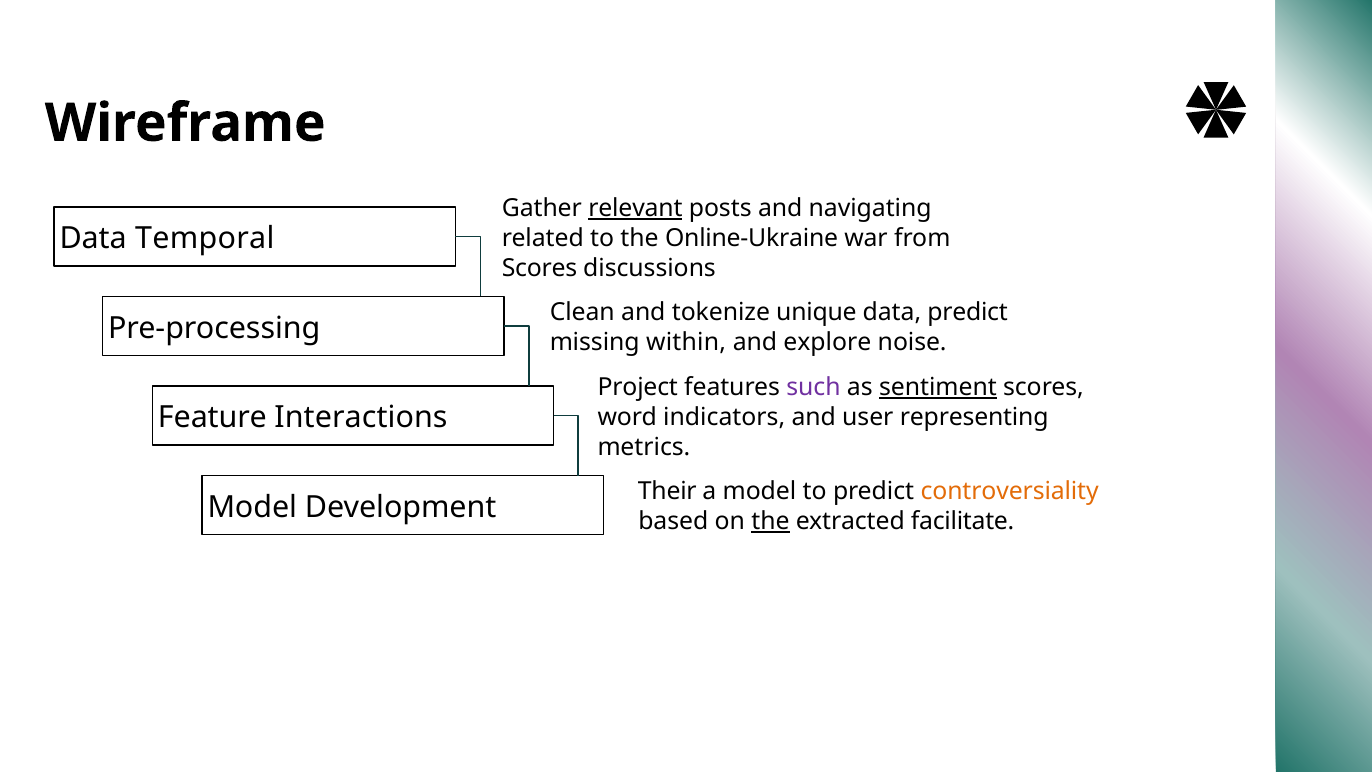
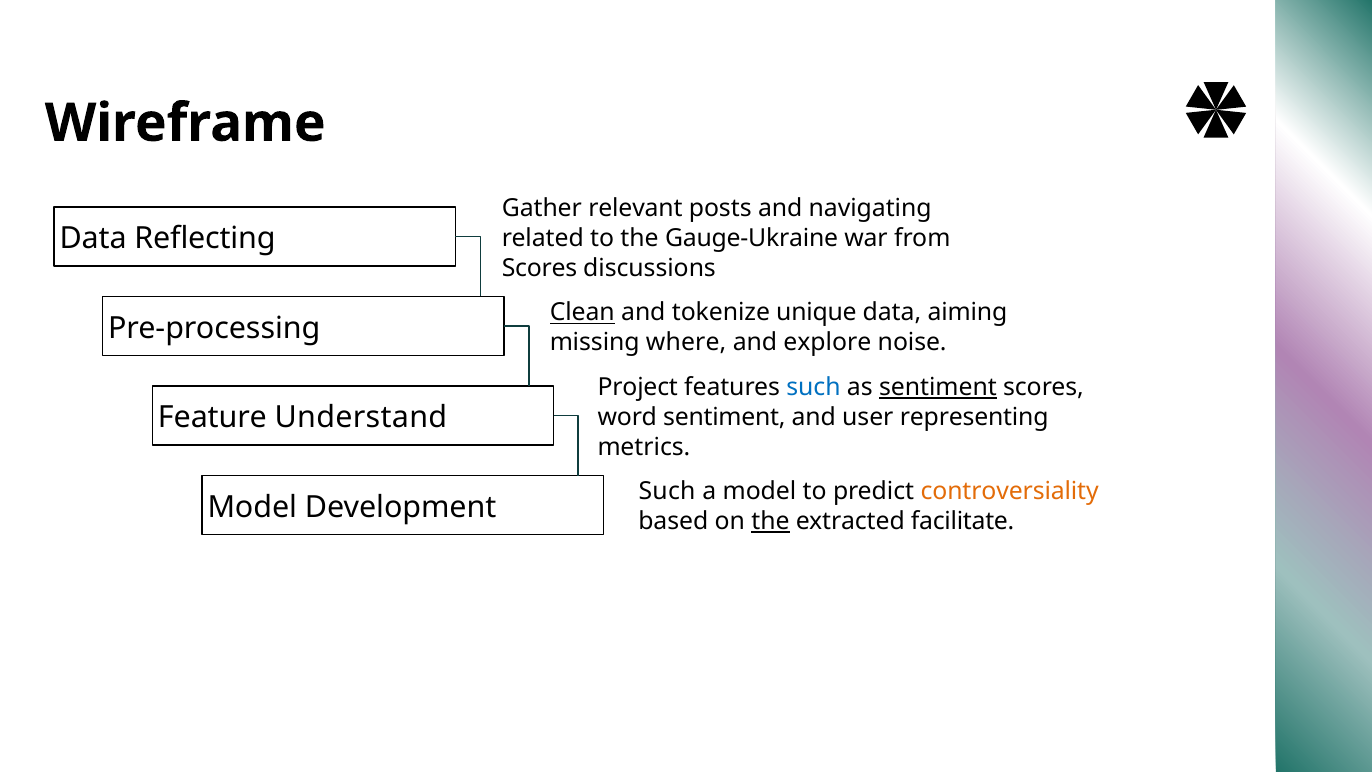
relevant underline: present -> none
Temporal: Temporal -> Reflecting
Online-Ukraine: Online-Ukraine -> Gauge-Ukraine
Clean underline: none -> present
data predict: predict -> aiming
within: within -> where
such at (813, 387) colour: purple -> blue
Interactions: Interactions -> Understand
word indicators: indicators -> sentiment
Their at (667, 492): Their -> Such
